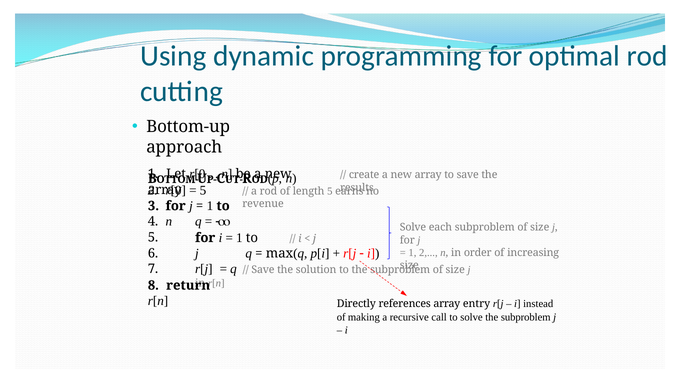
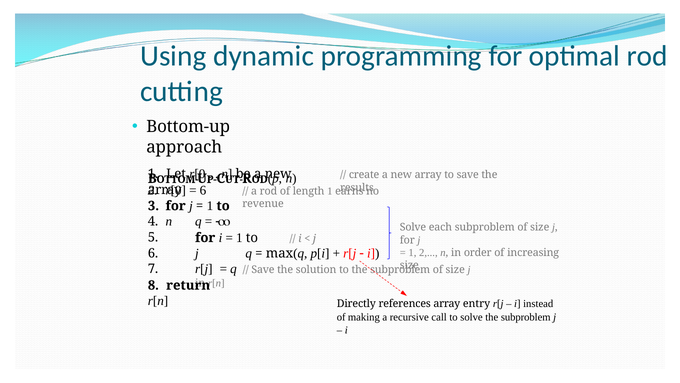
5 at (203, 190): 5 -> 6
length 5: 5 -> 1
